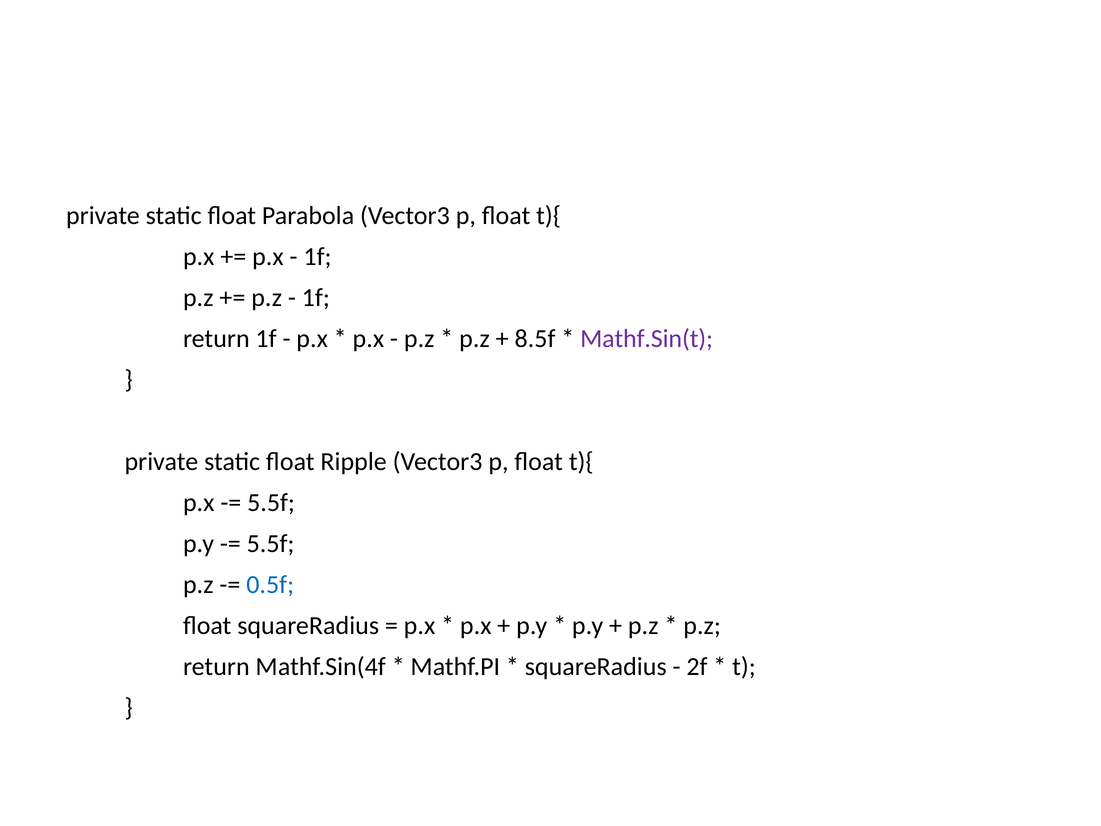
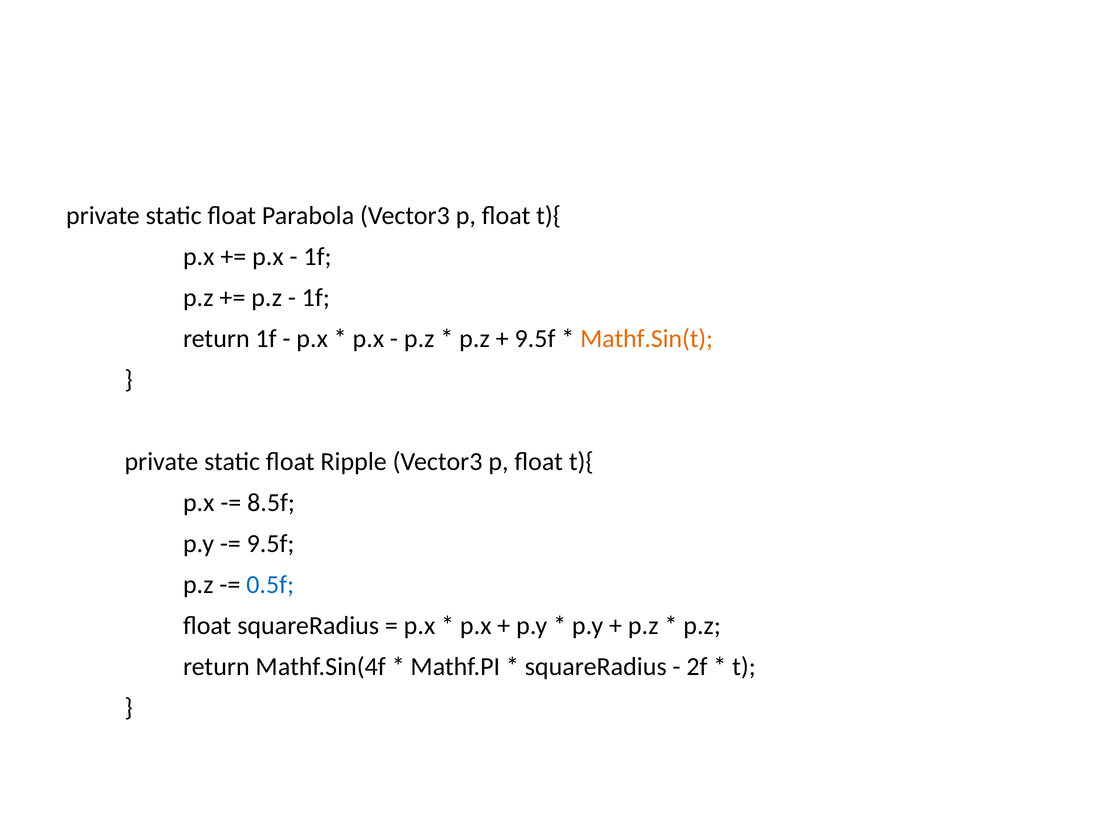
8.5f at (535, 339): 8.5f -> 9.5f
Mathf.Sin(t colour: purple -> orange
5.5f at (271, 503): 5.5f -> 8.5f
5.5f at (271, 544): 5.5f -> 9.5f
